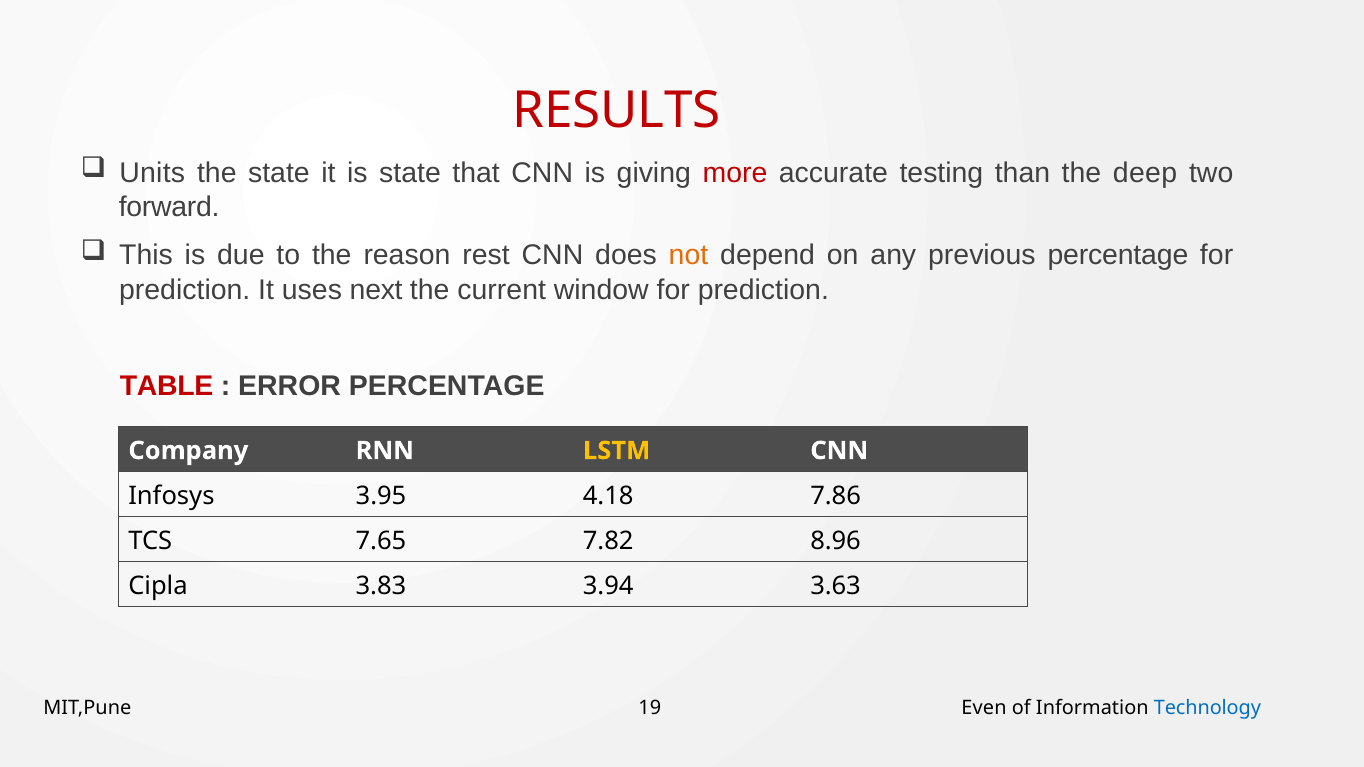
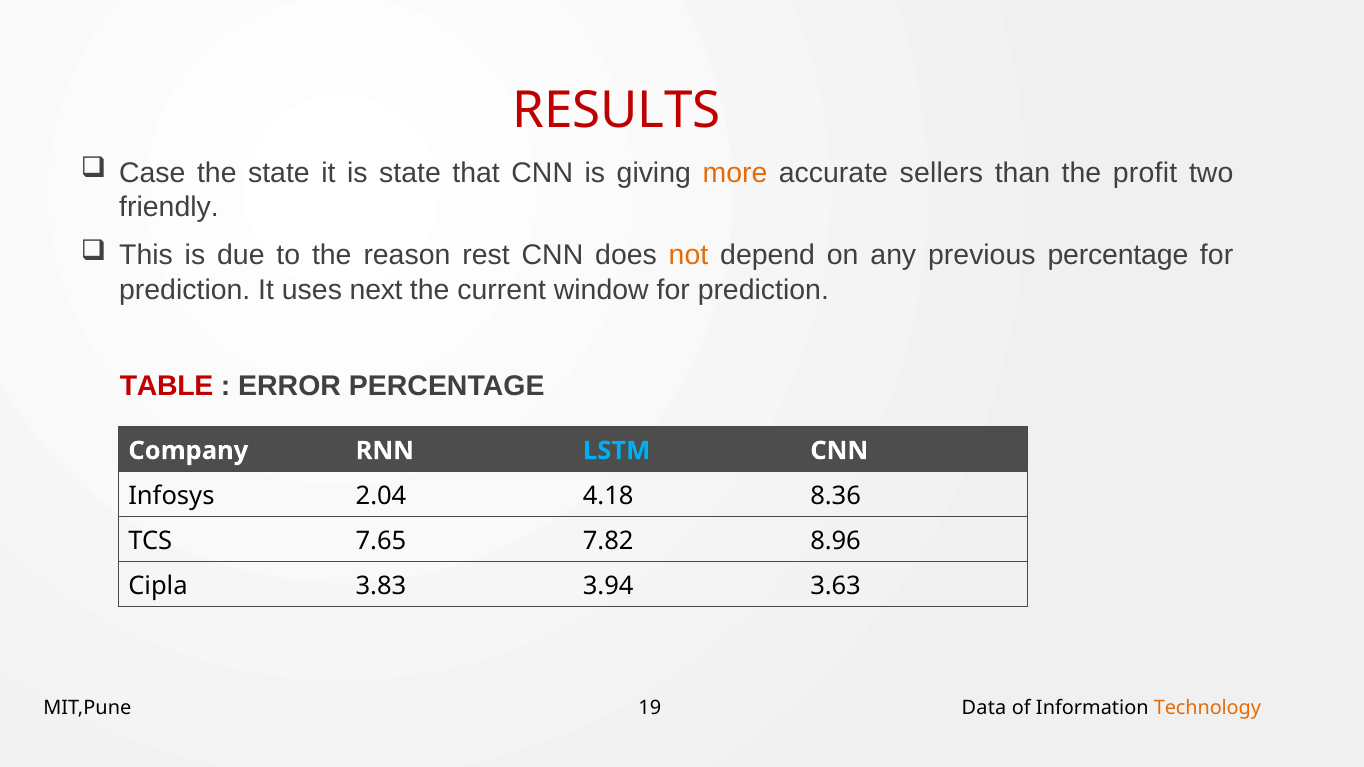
Units: Units -> Case
more colour: red -> orange
testing: testing -> sellers
deep: deep -> profit
forward: forward -> friendly
LSTM colour: yellow -> light blue
3.95: 3.95 -> 2.04
7.86: 7.86 -> 8.36
Even: Even -> Data
Technology colour: blue -> orange
